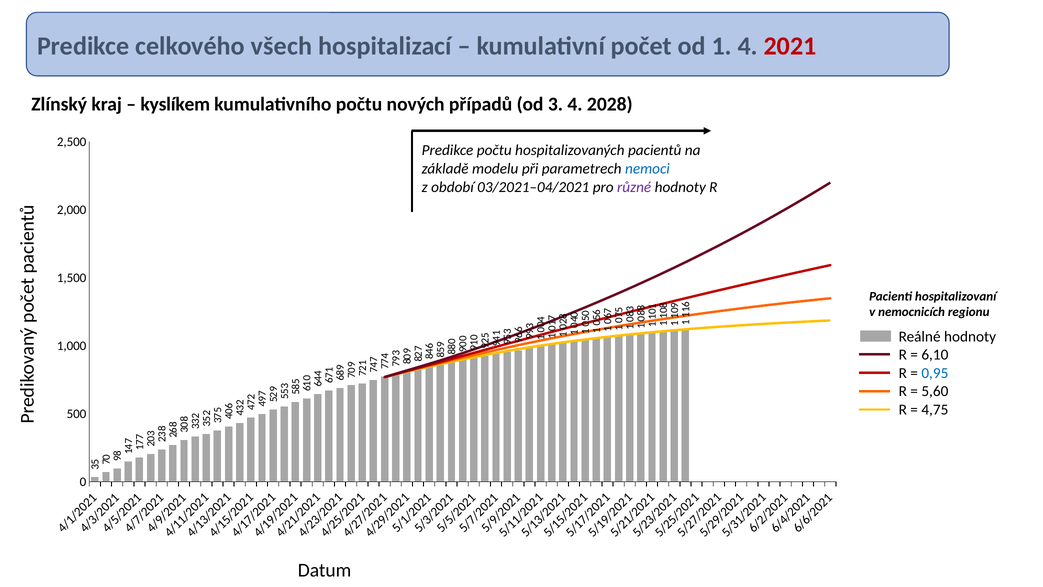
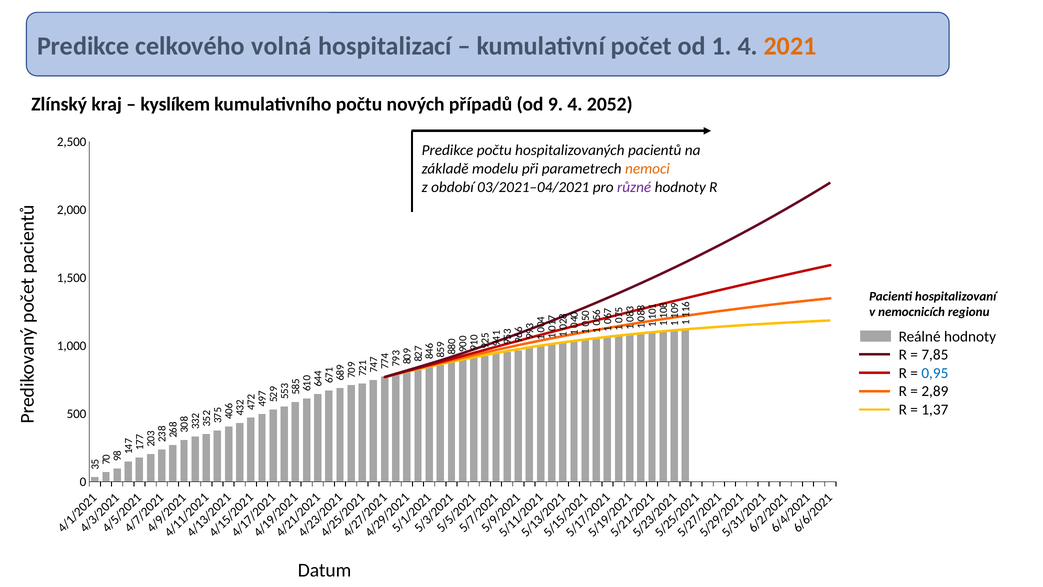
všech: všech -> volná
2021 colour: red -> orange
od 3: 3 -> 9
2028: 2028 -> 2052
nemoci colour: blue -> orange
6,10: 6,10 -> 7,85
5,60: 5,60 -> 2,89
4,75: 4,75 -> 1,37
